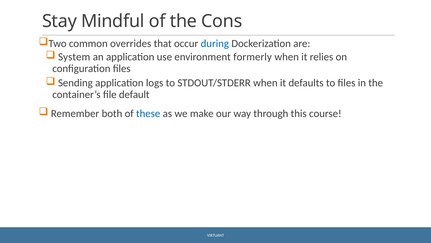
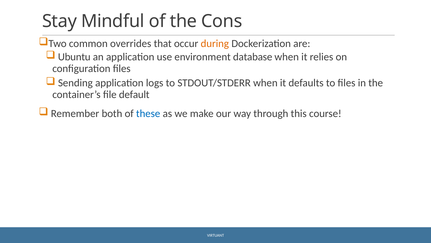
during colour: blue -> orange
System: System -> Ubuntu
formerly: formerly -> database
